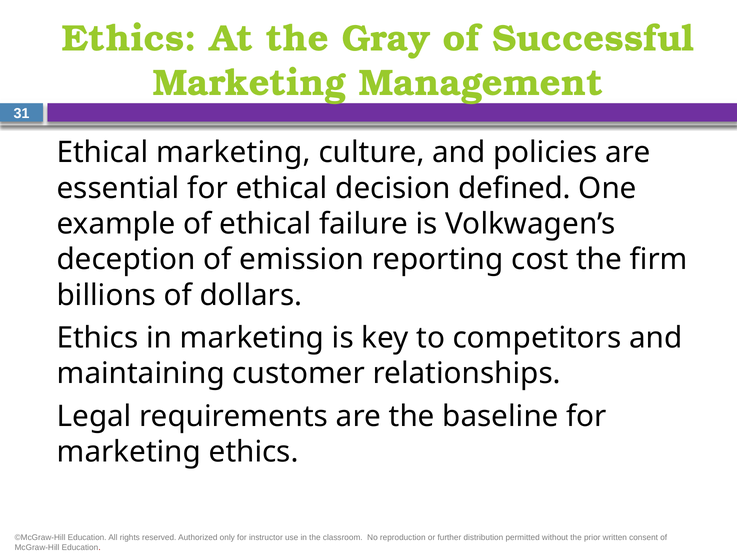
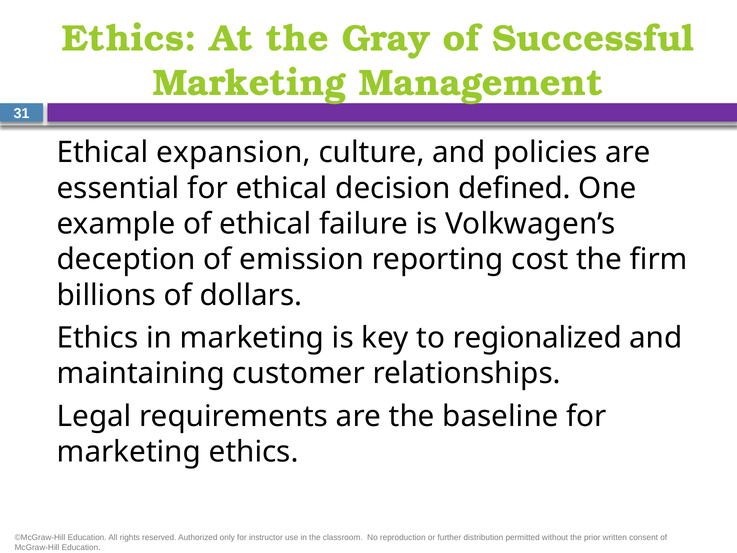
Ethical marketing: marketing -> expansion
competitors: competitors -> regionalized
